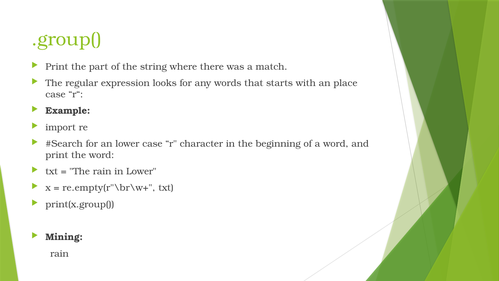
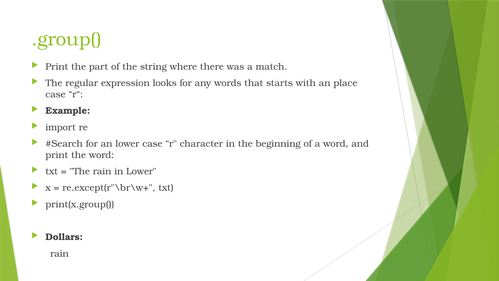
re.empty(r"\br\w+: re.empty(r"\br\w+ -> re.except(r"\br\w+
Mining: Mining -> Dollars
